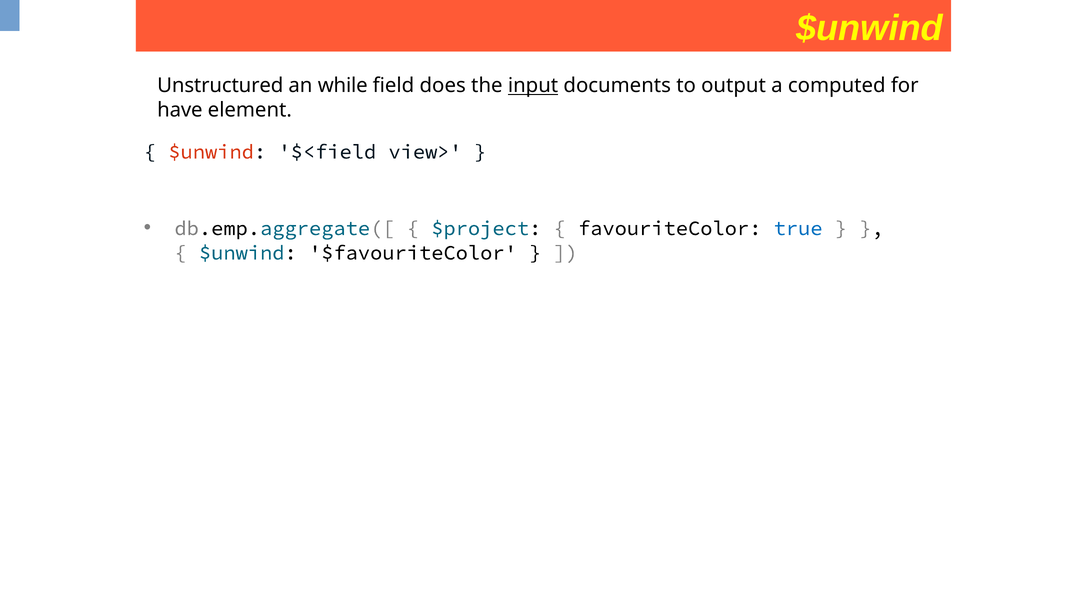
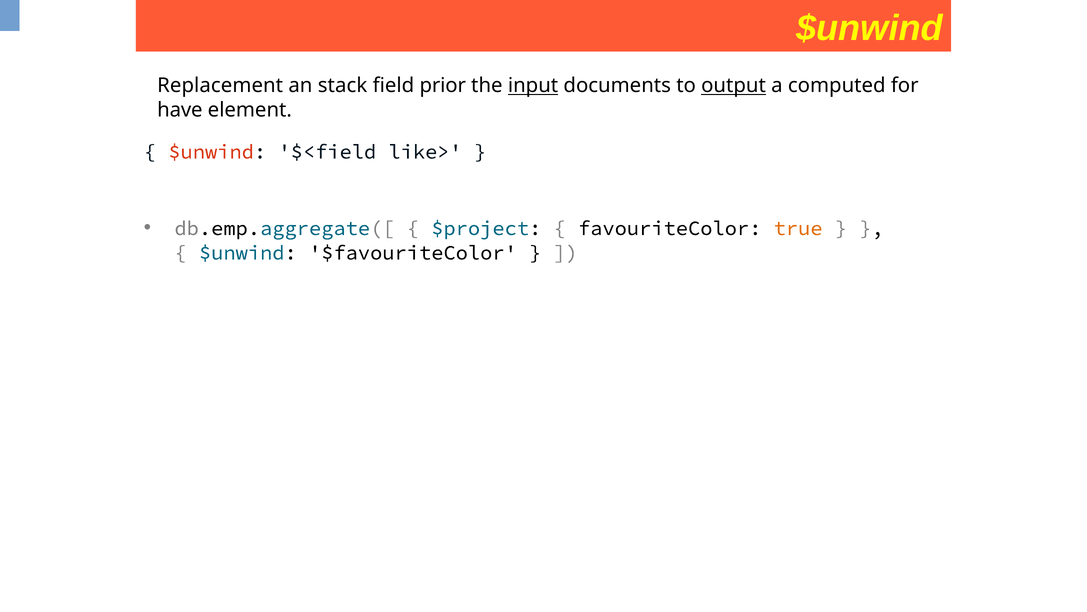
Unstructured: Unstructured -> Replacement
while: while -> stack
does: does -> prior
output underline: none -> present
view>: view> -> like>
true colour: blue -> orange
